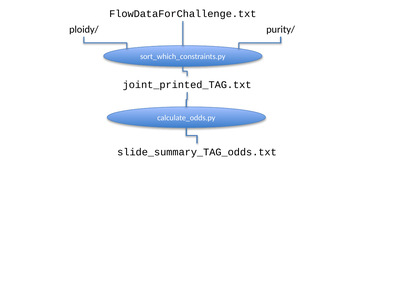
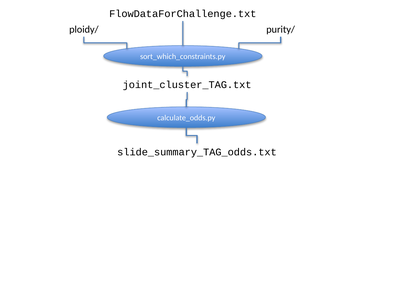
joint_printed_TAG.txt: joint_printed_TAG.txt -> joint_cluster_TAG.txt
